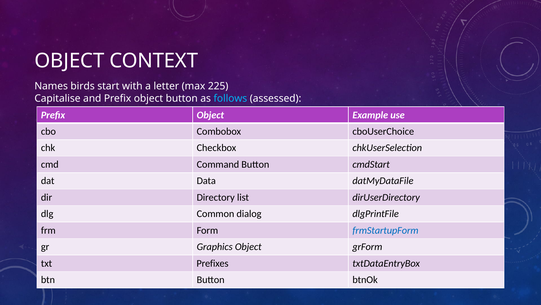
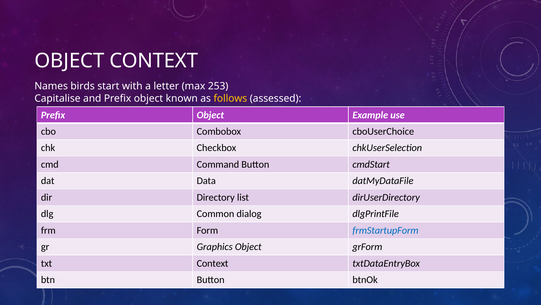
225: 225 -> 253
object button: button -> known
follows colour: light blue -> yellow
txt Prefixes: Prefixes -> Context
